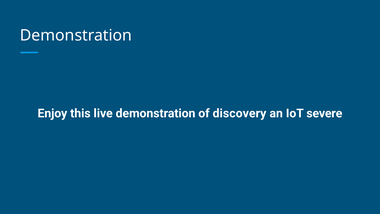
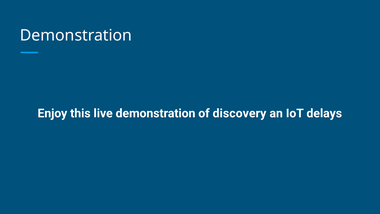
severe: severe -> delays
